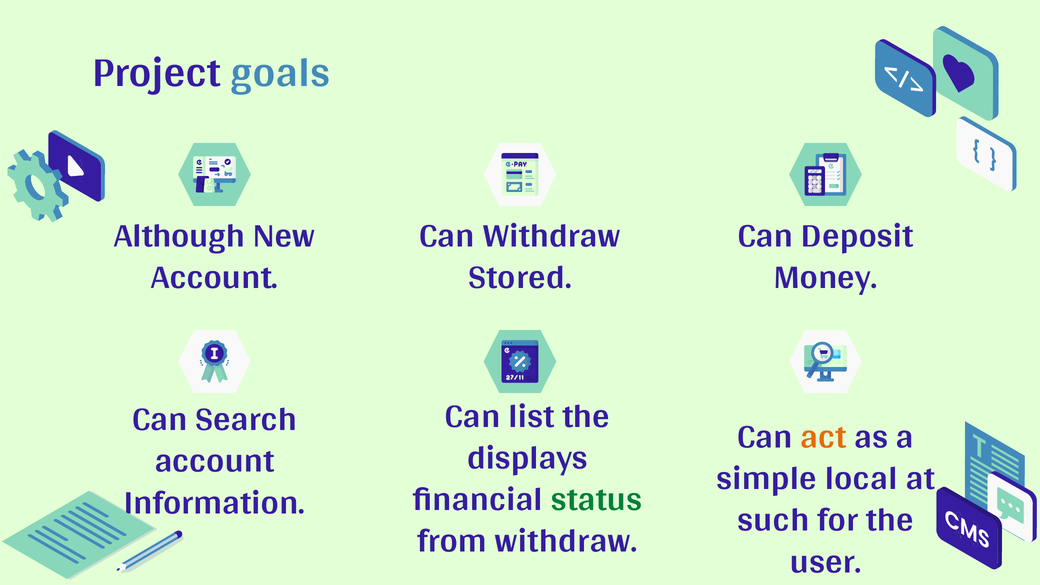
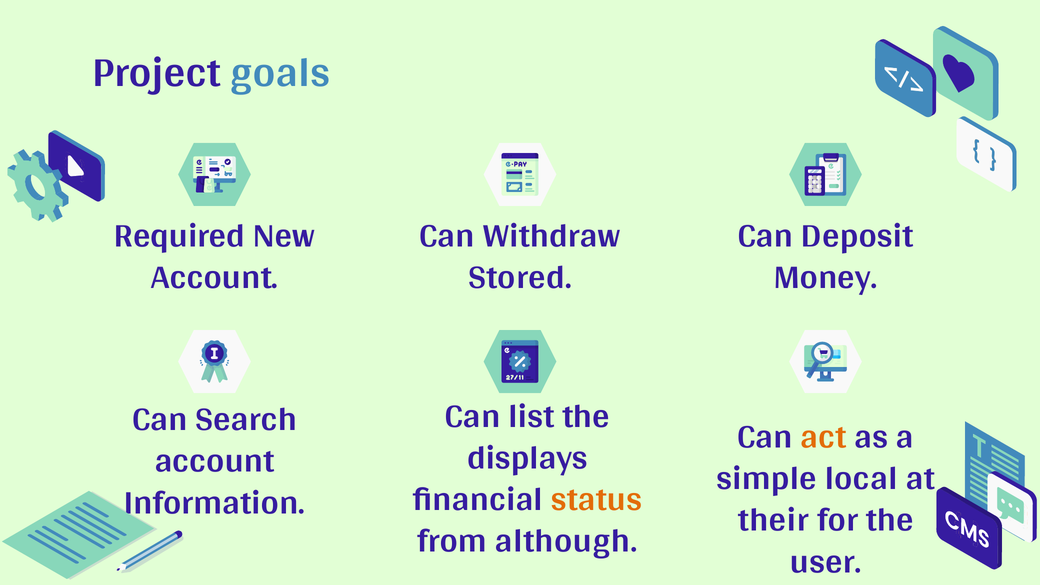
Although: Although -> Required
status colour: green -> orange
such: such -> their
from withdraw: withdraw -> although
